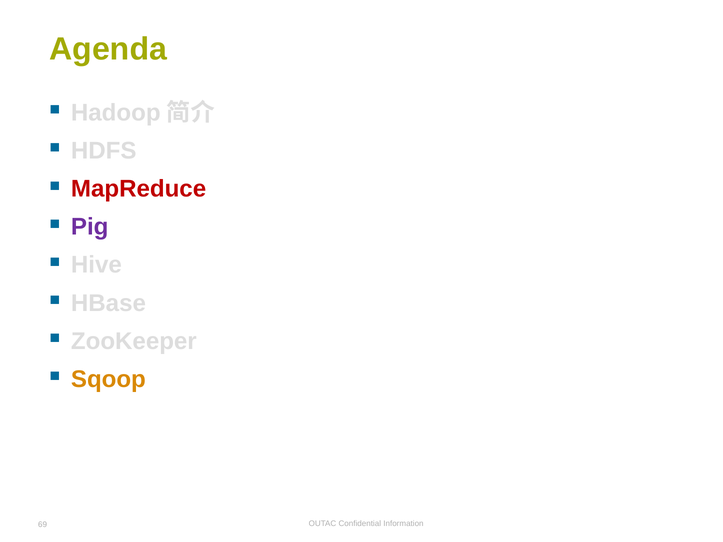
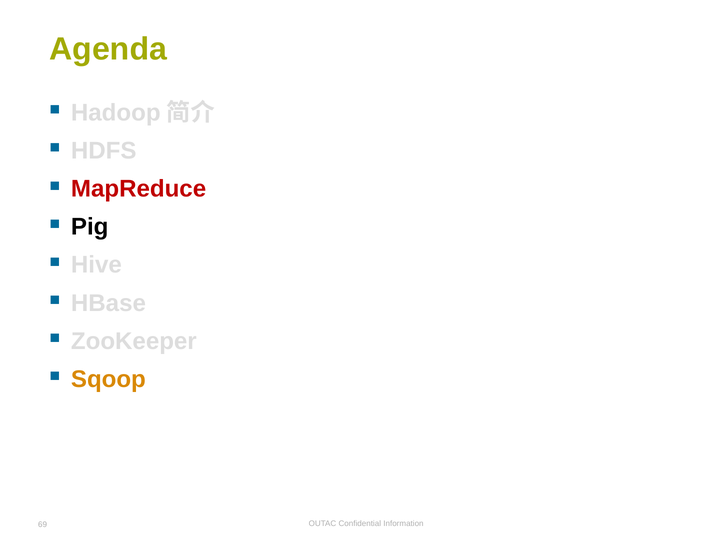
Pig colour: purple -> black
